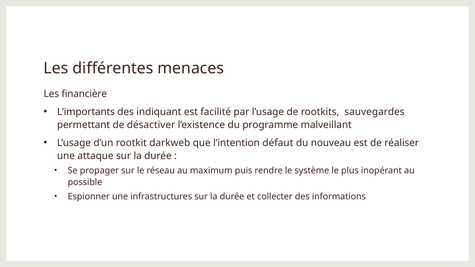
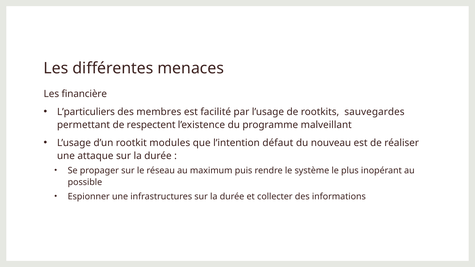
L’importants: L’importants -> L’particuliers
indiquant: indiquant -> membres
désactiver: désactiver -> respectent
darkweb: darkweb -> modules
